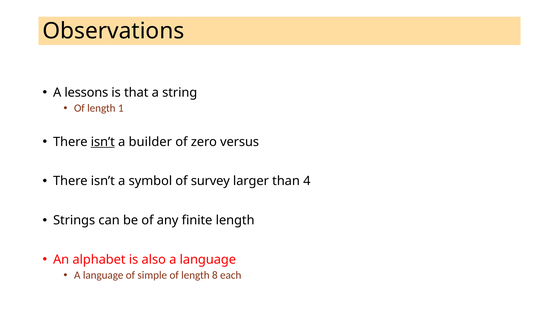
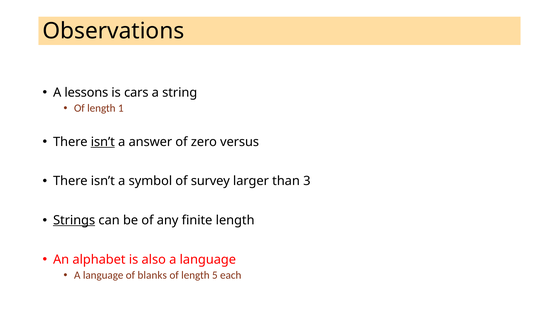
that: that -> cars
builder: builder -> answer
4: 4 -> 3
Strings underline: none -> present
simple: simple -> blanks
8: 8 -> 5
